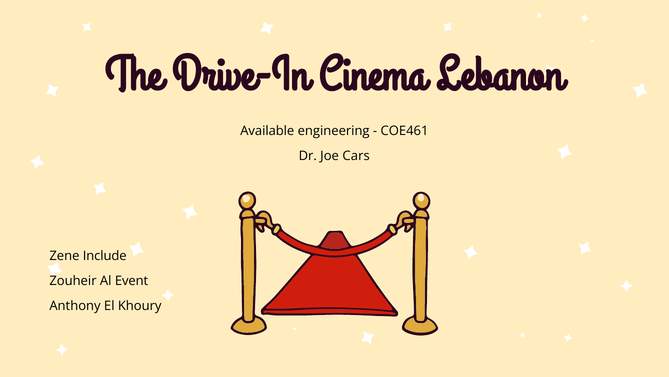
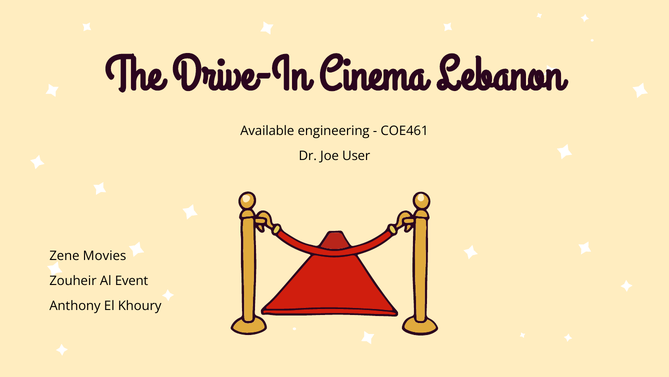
Cars: Cars -> User
Include: Include -> Movies
